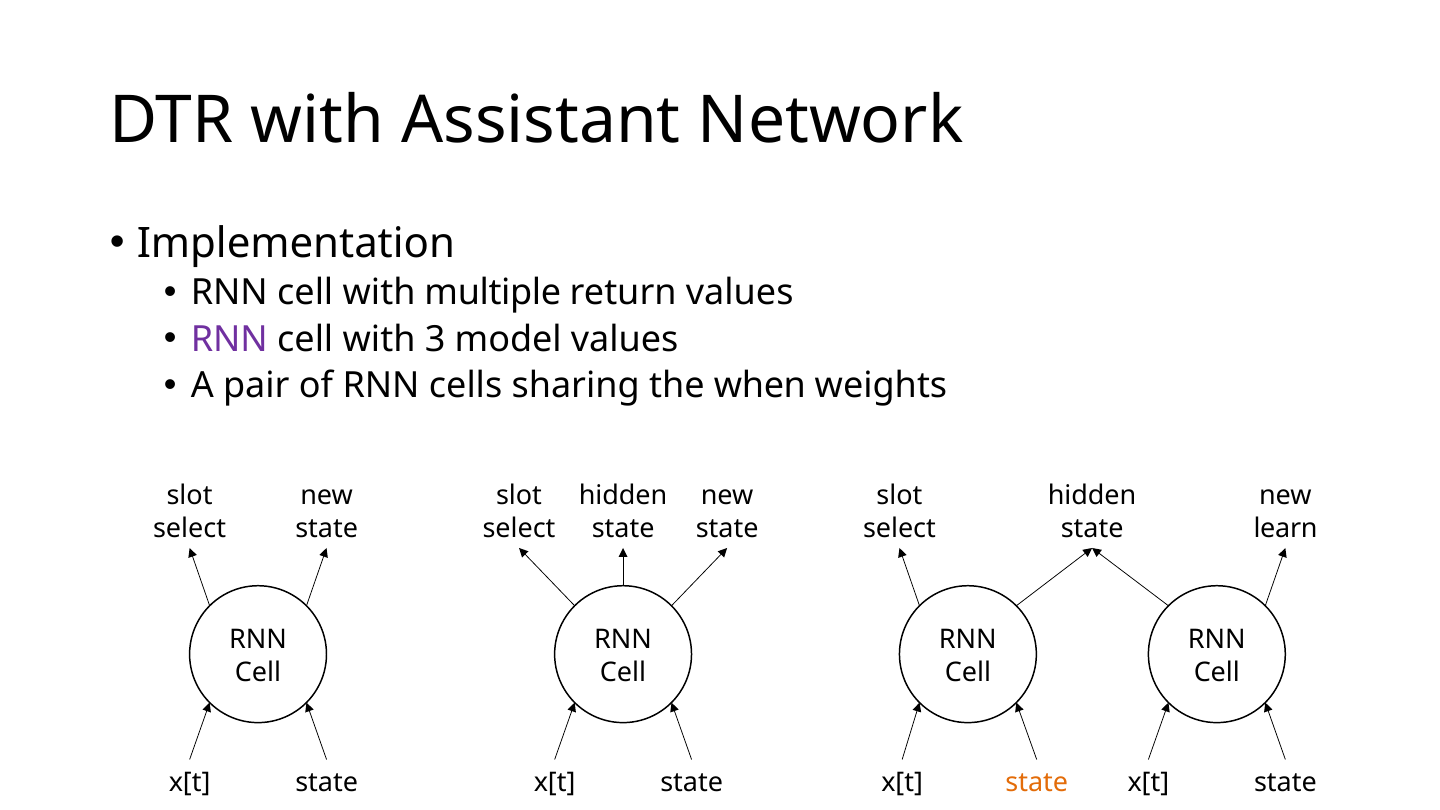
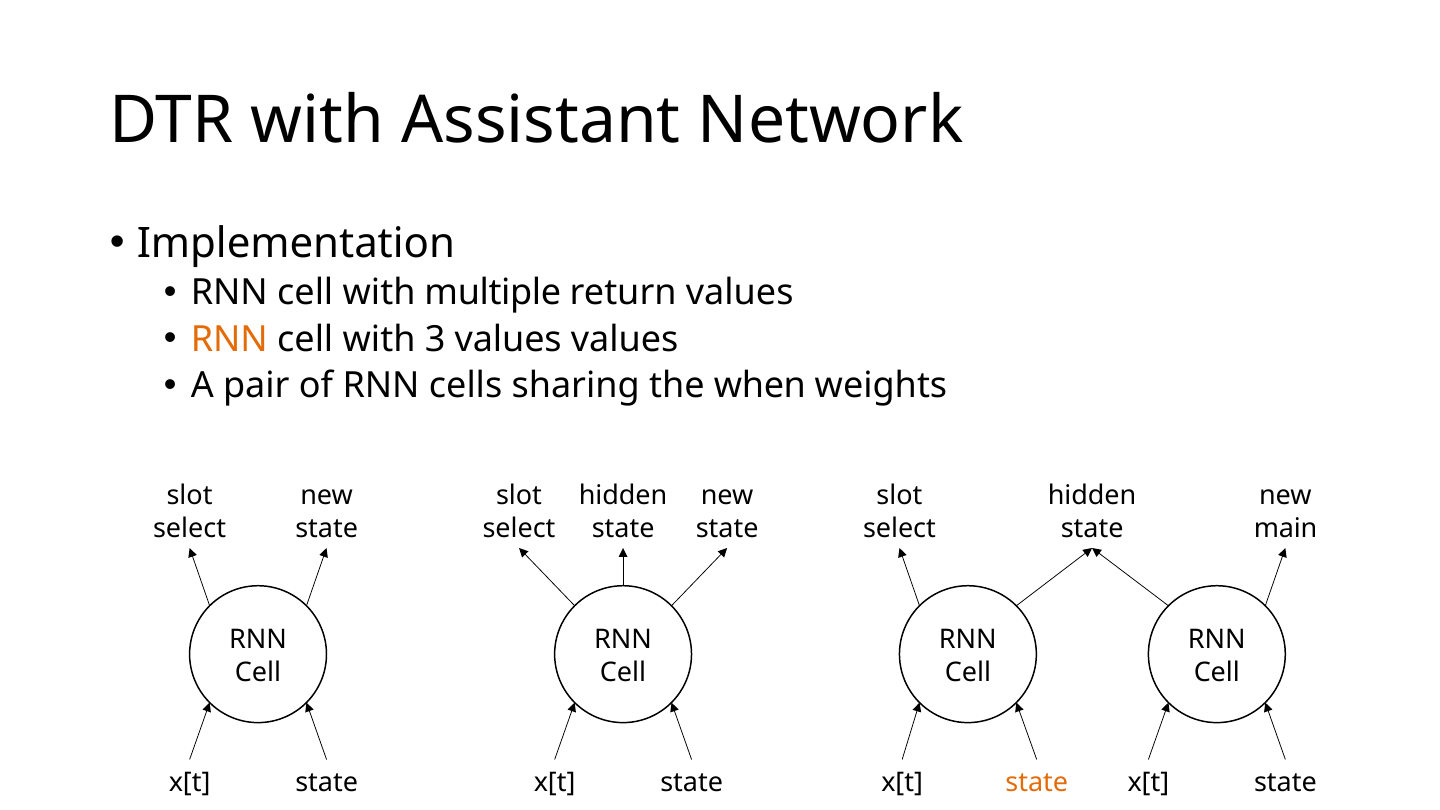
RNN at (229, 339) colour: purple -> orange
3 model: model -> values
learn: learn -> main
